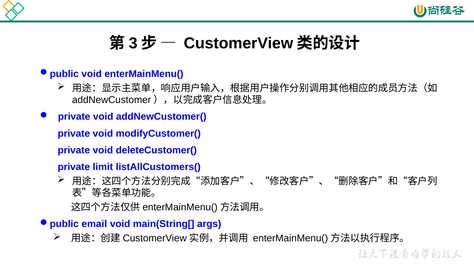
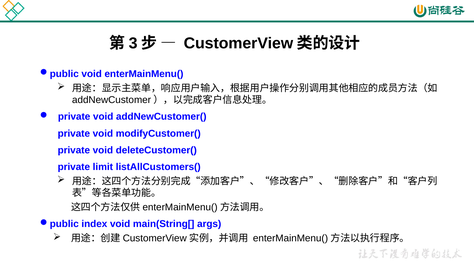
email: email -> index
